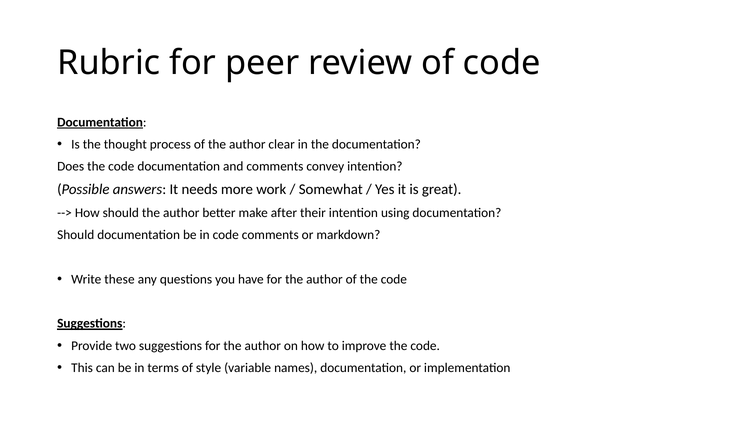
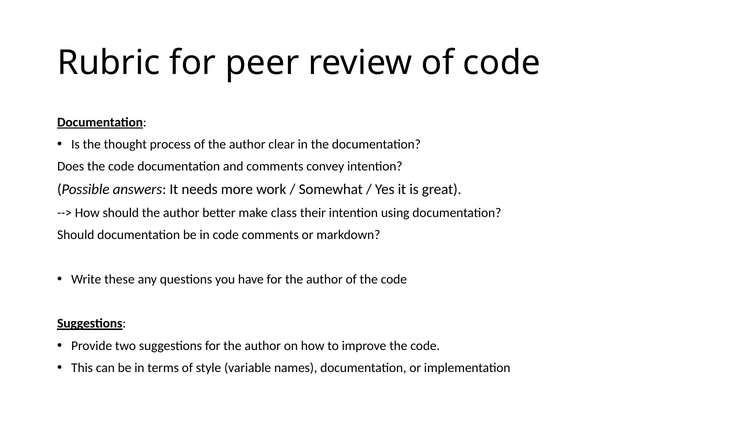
after: after -> class
